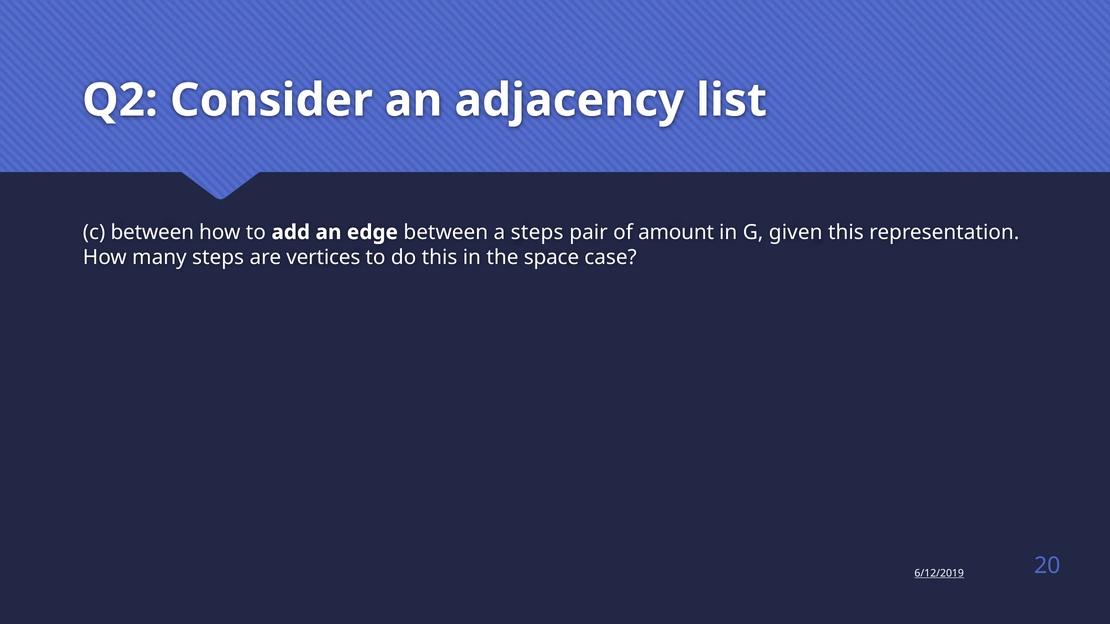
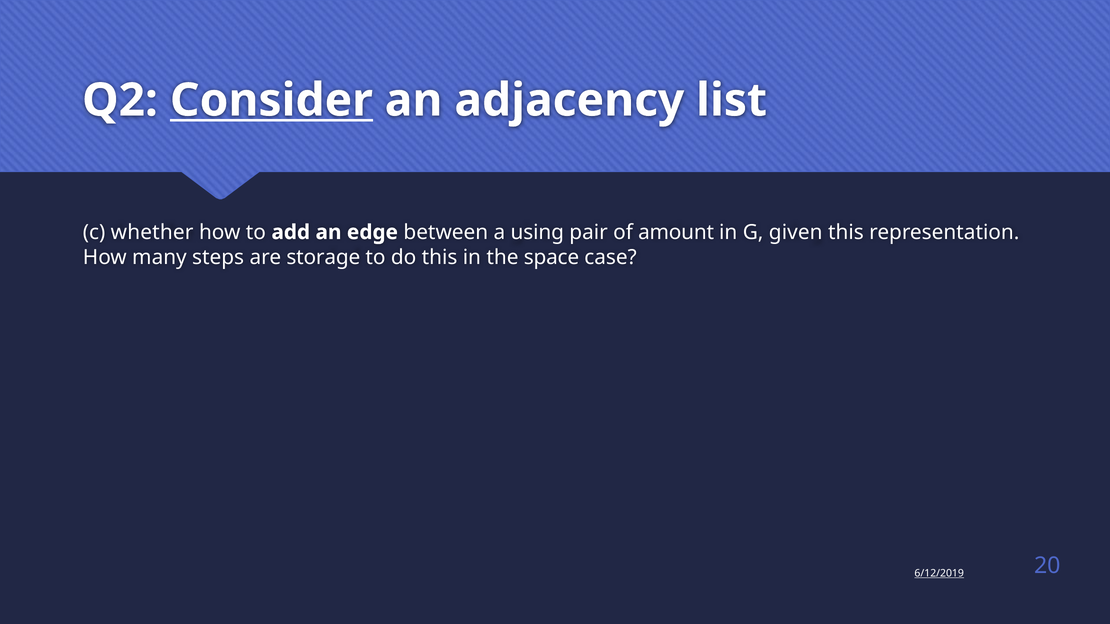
Consider underline: none -> present
c between: between -> whether
a steps: steps -> using
vertices: vertices -> storage
